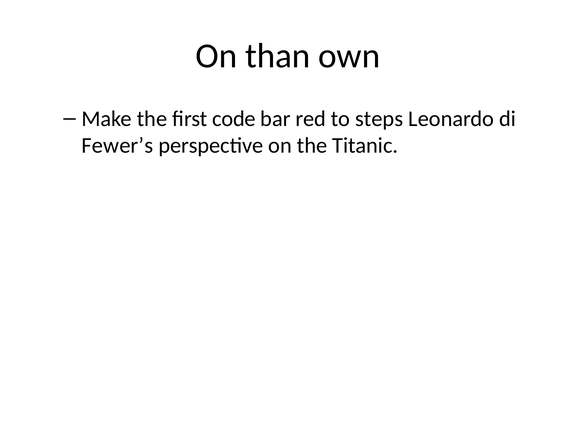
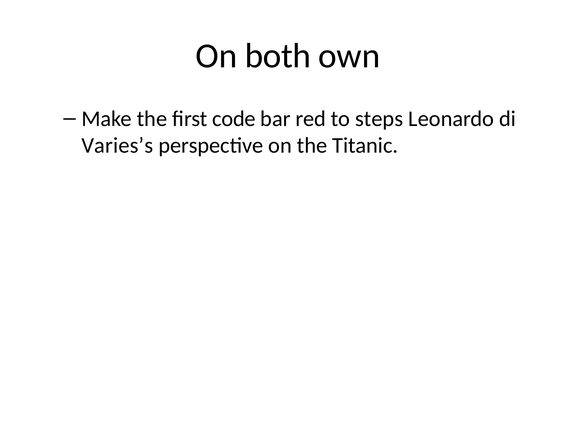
than: than -> both
Fewer’s: Fewer’s -> Varies’s
